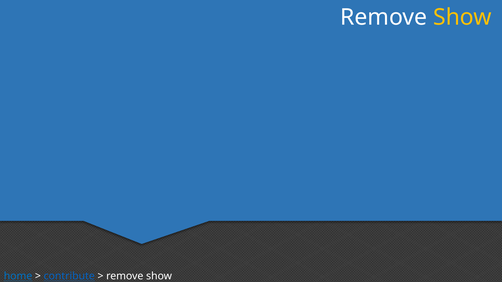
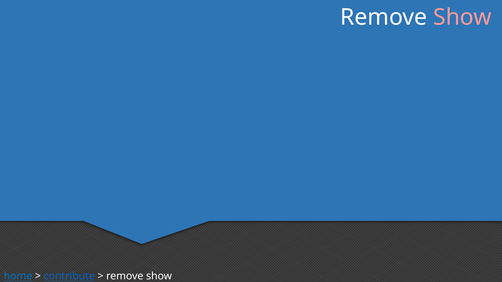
Show at (462, 17) colour: yellow -> pink
